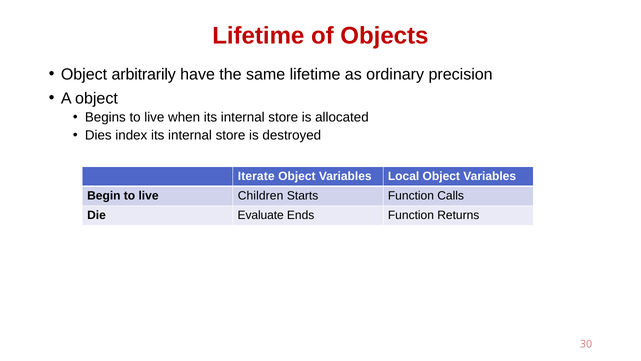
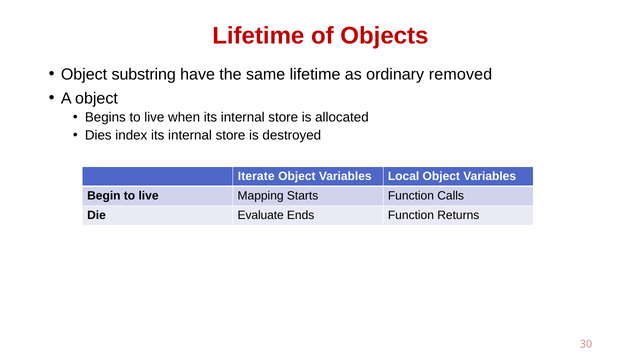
arbitrarily: arbitrarily -> substring
precision: precision -> removed
Children: Children -> Mapping
